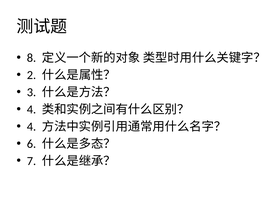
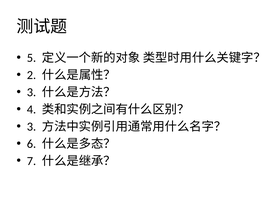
8: 8 -> 5
4 at (32, 127): 4 -> 3
